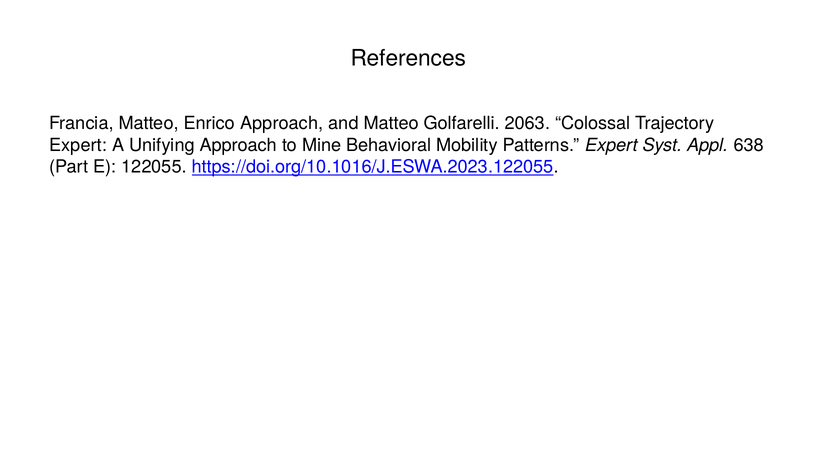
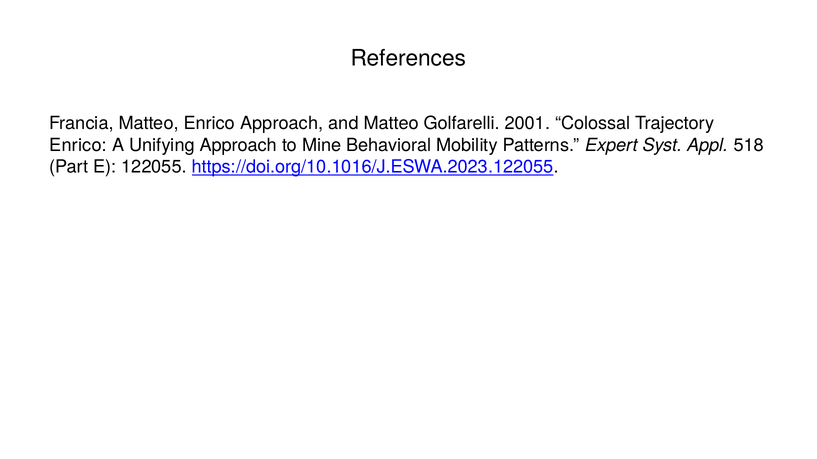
2063: 2063 -> 2001
Expert at (78, 145): Expert -> Enrico
638: 638 -> 518
